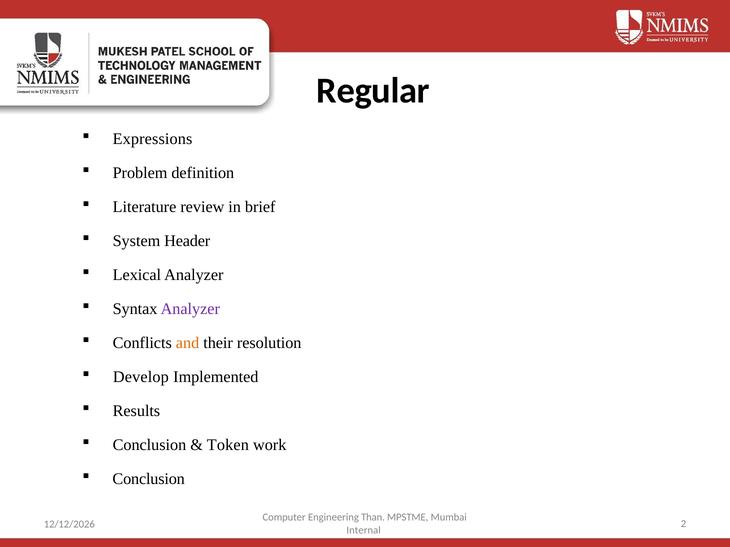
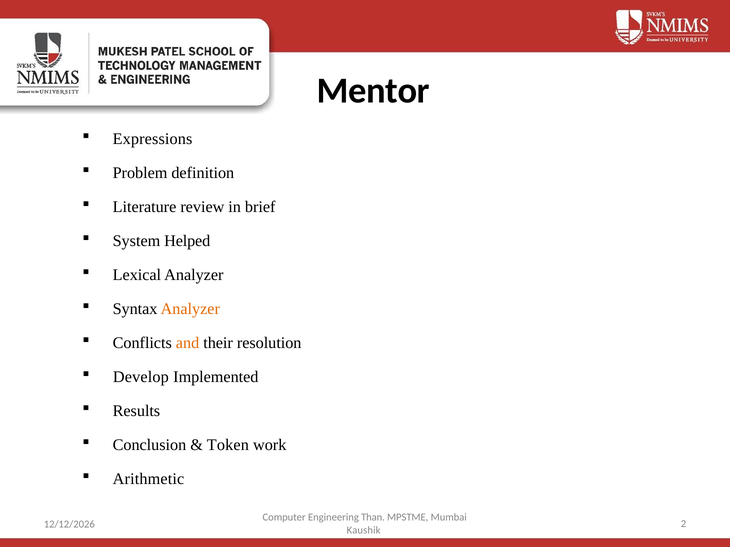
Regular: Regular -> Mentor
Header: Header -> Helped
Analyzer at (190, 309) colour: purple -> orange
Conclusion at (149, 480): Conclusion -> Arithmetic
Internal: Internal -> Kaushik
